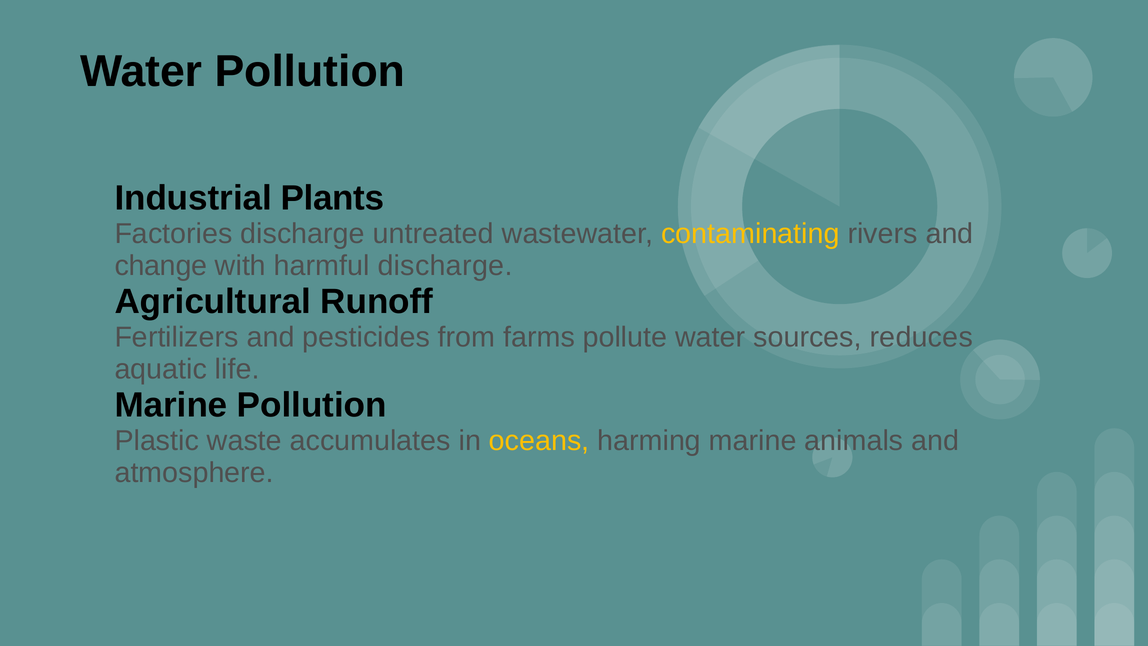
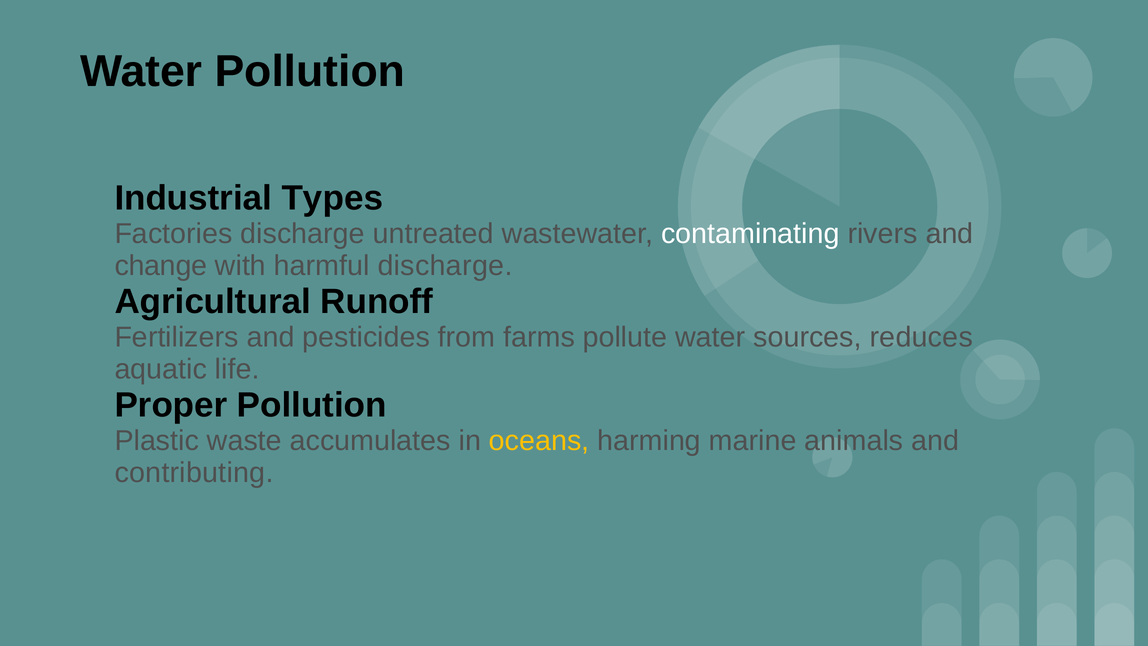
Plants: Plants -> Types
contaminating colour: yellow -> white
Marine at (171, 405): Marine -> Proper
atmosphere: atmosphere -> contributing
